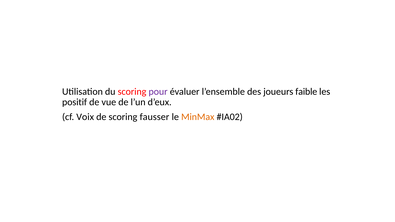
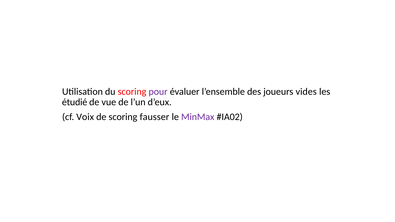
faible: faible -> vides
positif: positif -> étudié
MinMax colour: orange -> purple
